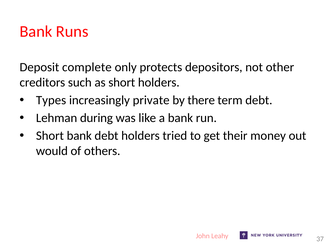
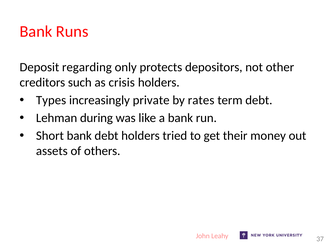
complete: complete -> regarding
as short: short -> crisis
there: there -> rates
would: would -> assets
